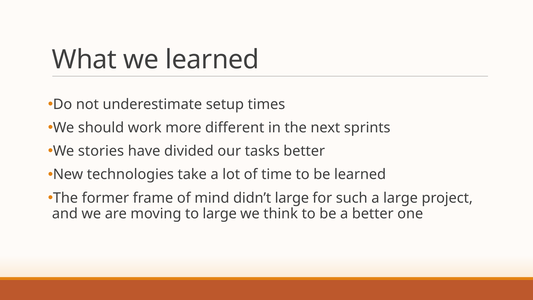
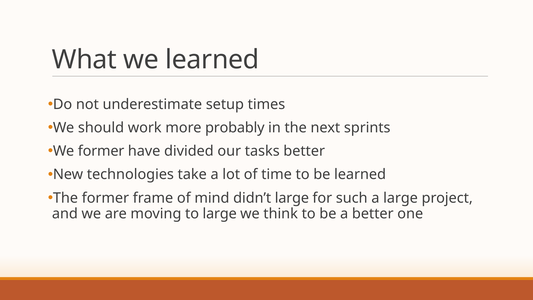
different: different -> probably
We stories: stories -> former
